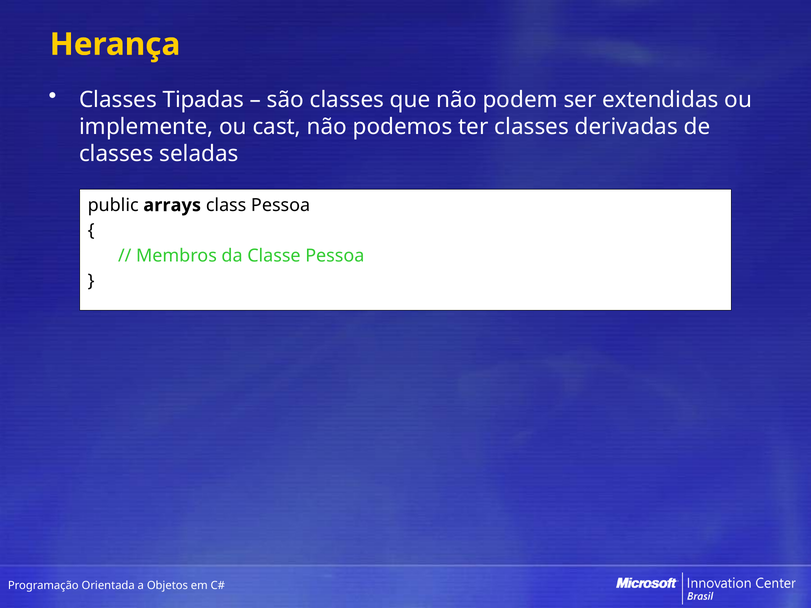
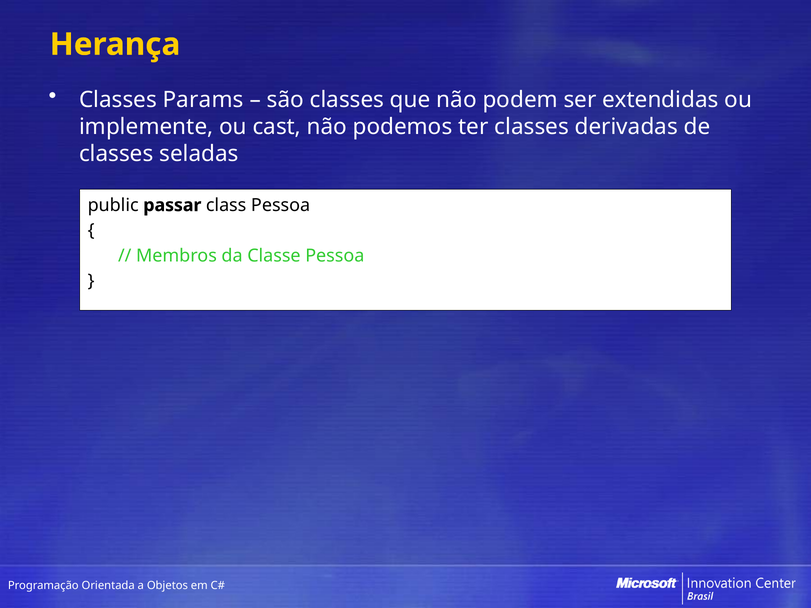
Tipadas: Tipadas -> Params
arrays: arrays -> passar
